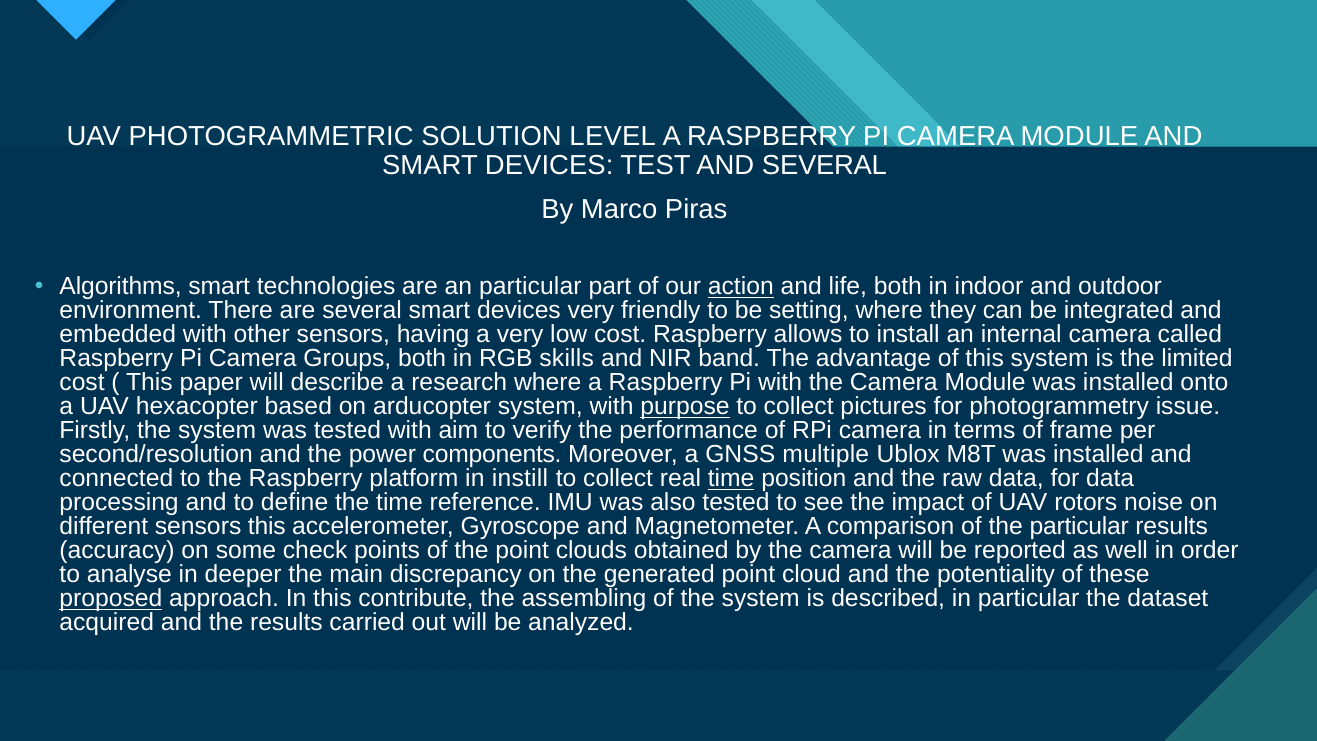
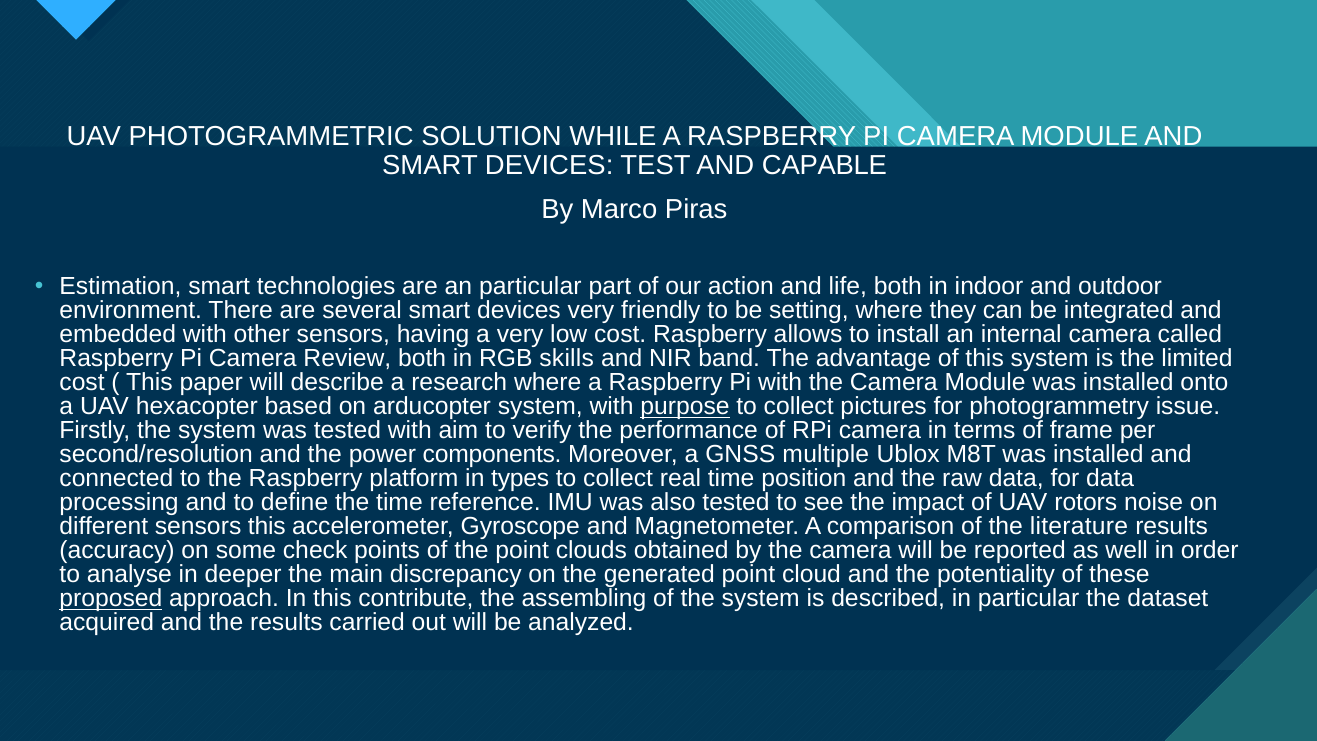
LEVEL: LEVEL -> WHILE
AND SEVERAL: SEVERAL -> CAPABLE
Algorithms: Algorithms -> Estimation
action underline: present -> none
Groups: Groups -> Review
instill: instill -> types
time at (731, 479) underline: present -> none
the particular: particular -> literature
